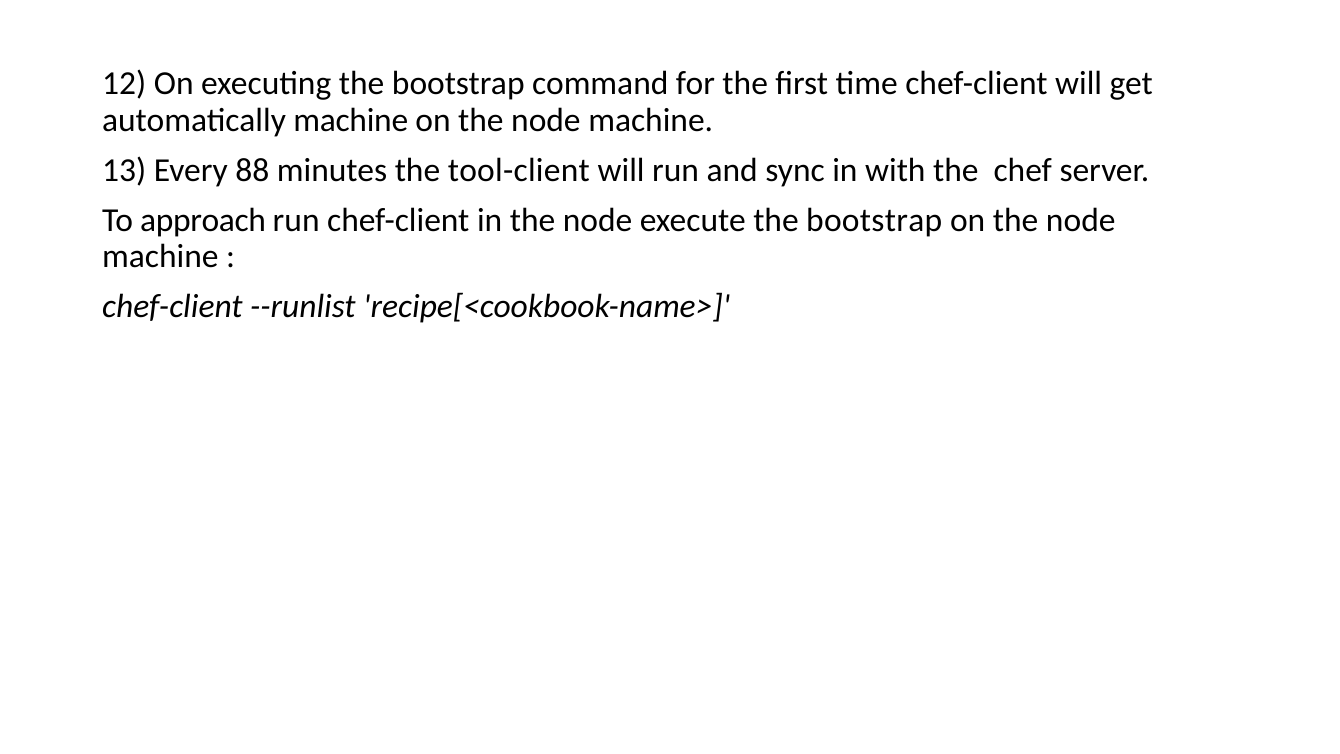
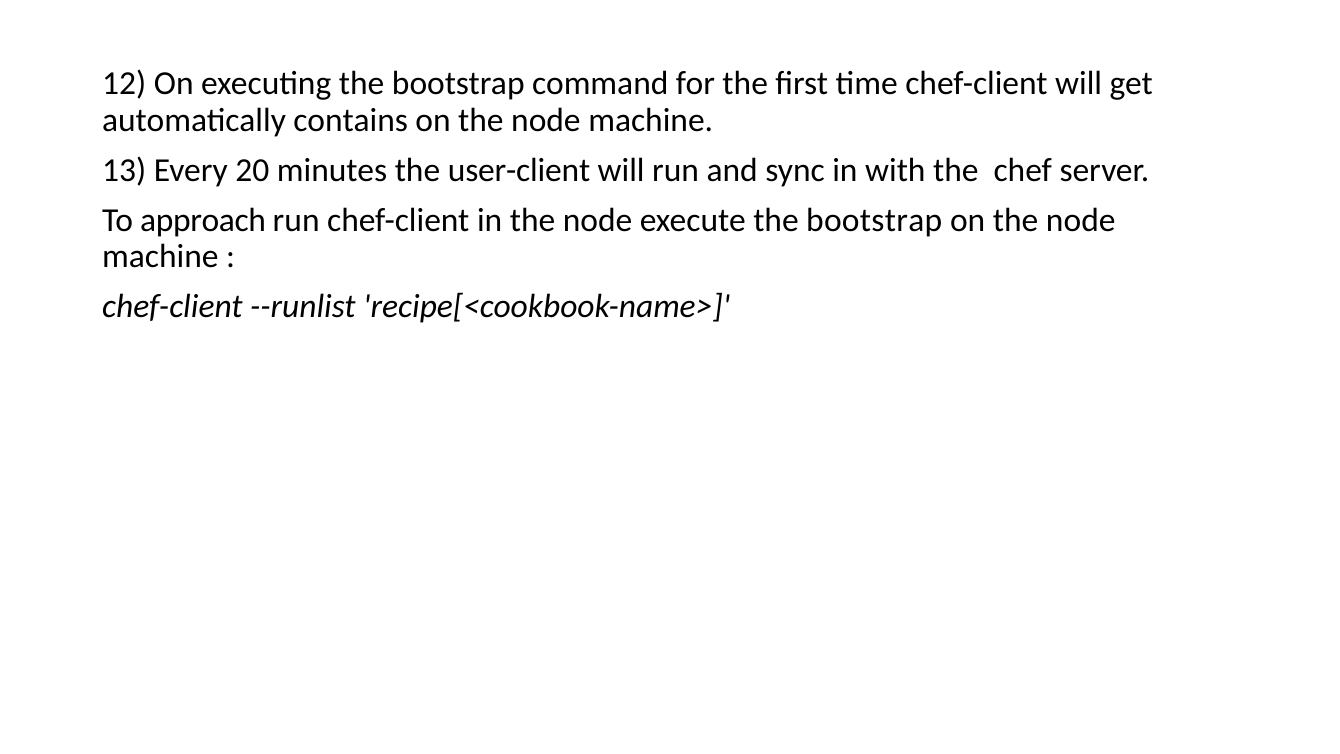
automatically machine: machine -> contains
88: 88 -> 20
tool-client: tool-client -> user-client
